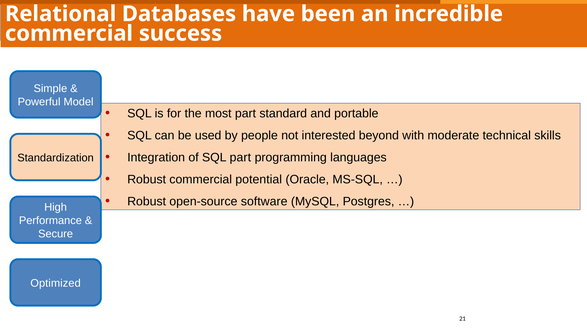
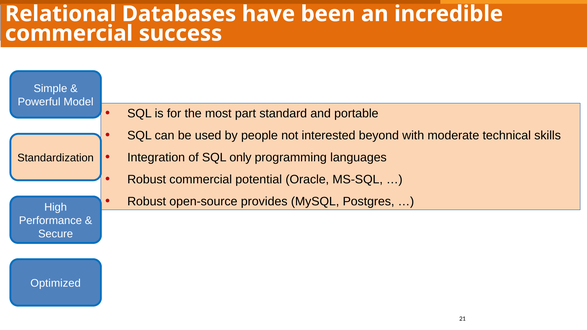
SQL part: part -> only
software: software -> provides
